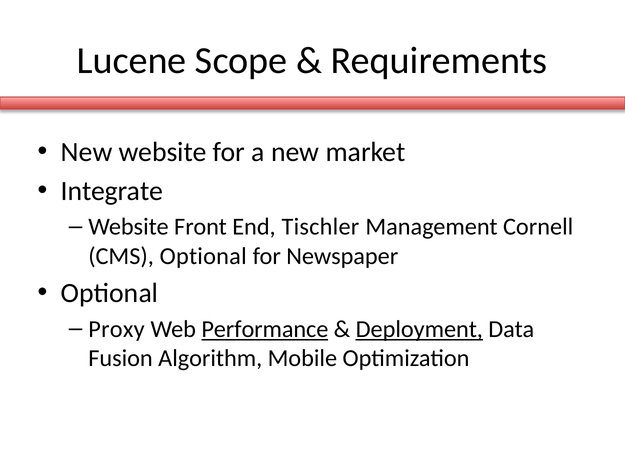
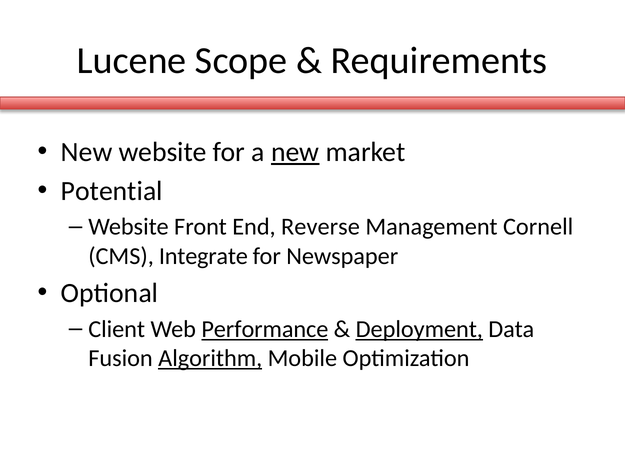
new at (295, 152) underline: none -> present
Integrate: Integrate -> Potential
Tischler: Tischler -> Reverse
CMS Optional: Optional -> Integrate
Proxy: Proxy -> Client
Algorithm underline: none -> present
